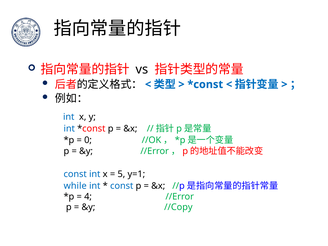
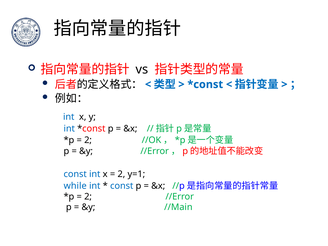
0 at (88, 140): 0 -> 2
5 at (121, 174): 5 -> 2
4 at (88, 197): 4 -> 2
//Copy: //Copy -> //Main
